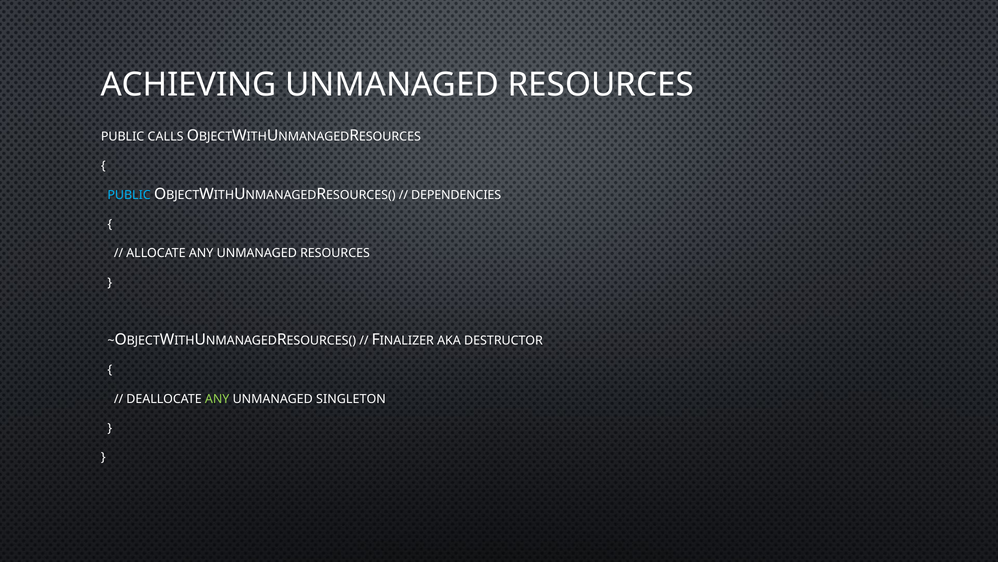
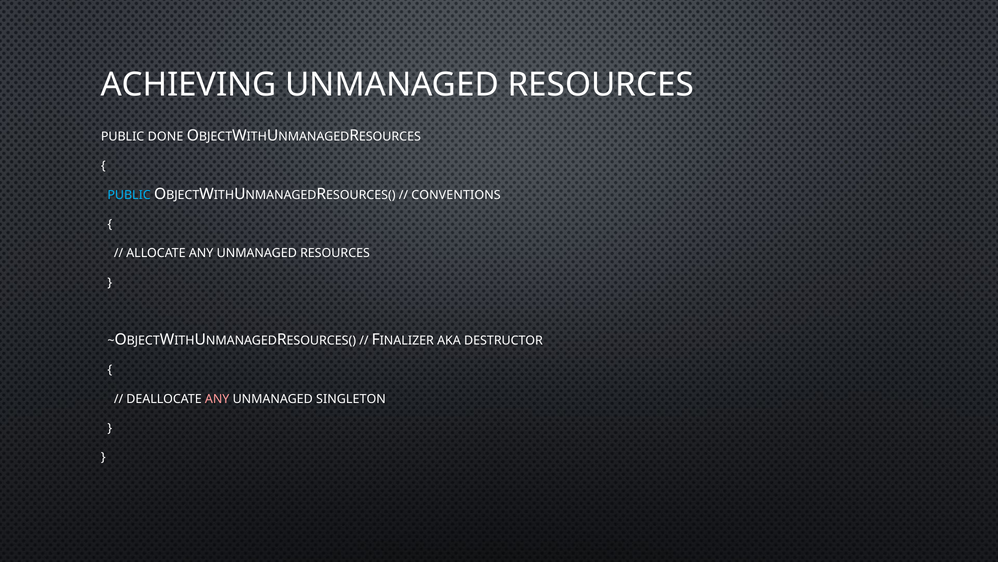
CALLS: CALLS -> DONE
DEPENDENCIES: DEPENDENCIES -> CONVENTIONS
ANY at (217, 399) colour: light green -> pink
